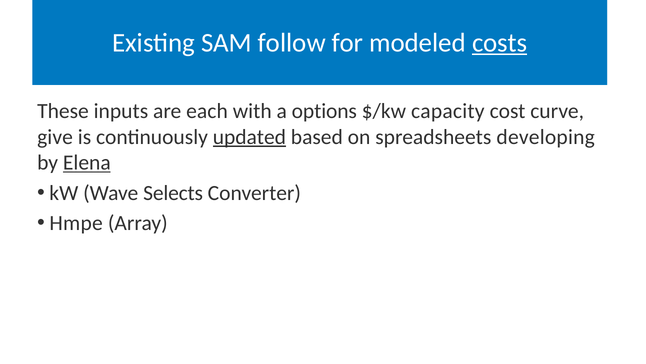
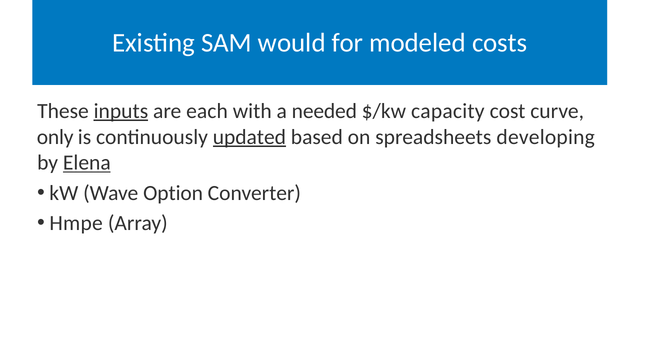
follow: follow -> would
costs underline: present -> none
inputs underline: none -> present
options: options -> needed
give: give -> only
Selects: Selects -> Option
